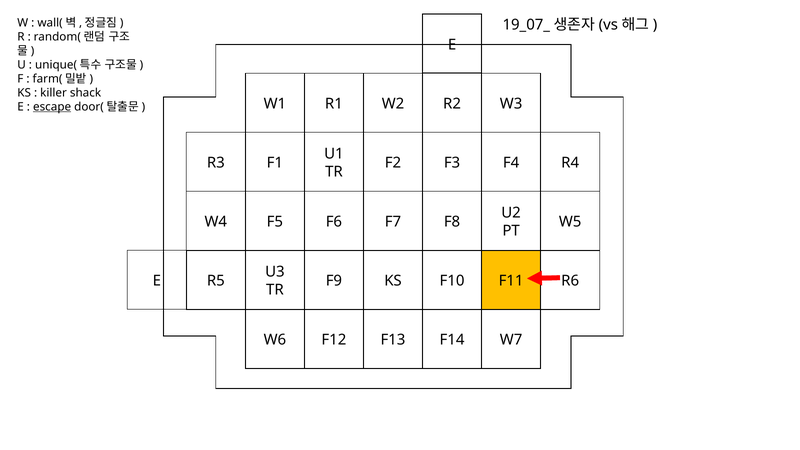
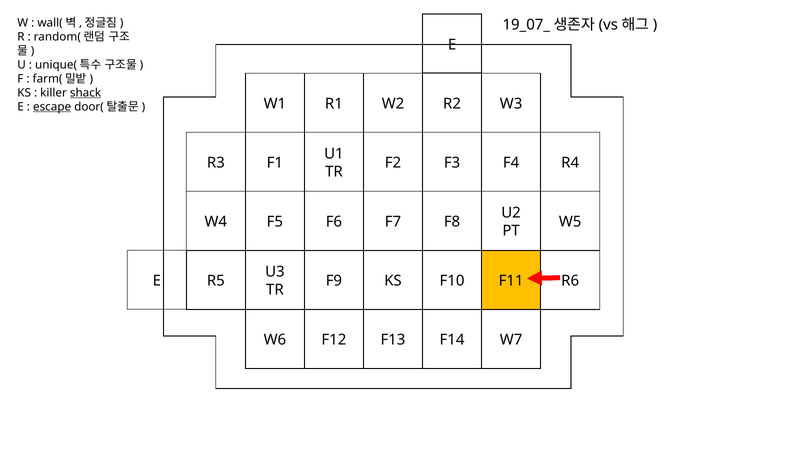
shack underline: none -> present
